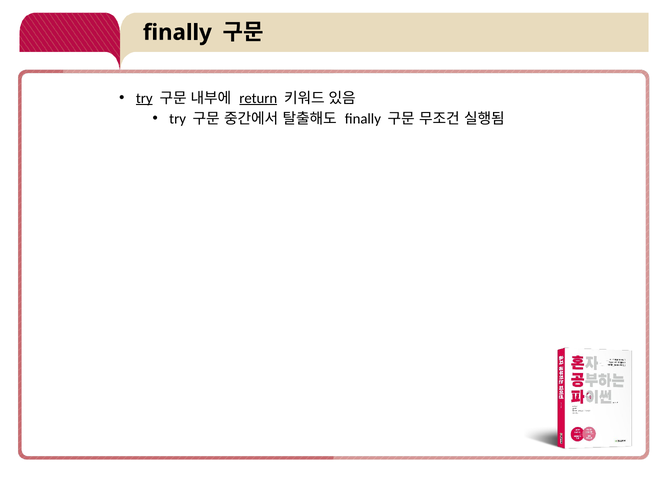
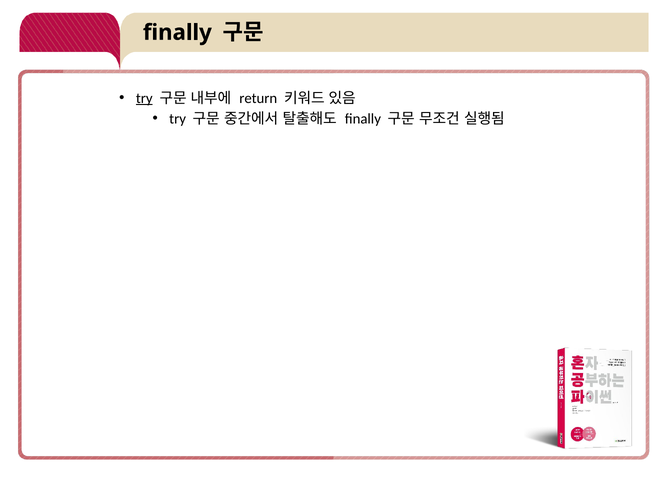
return underline: present -> none
